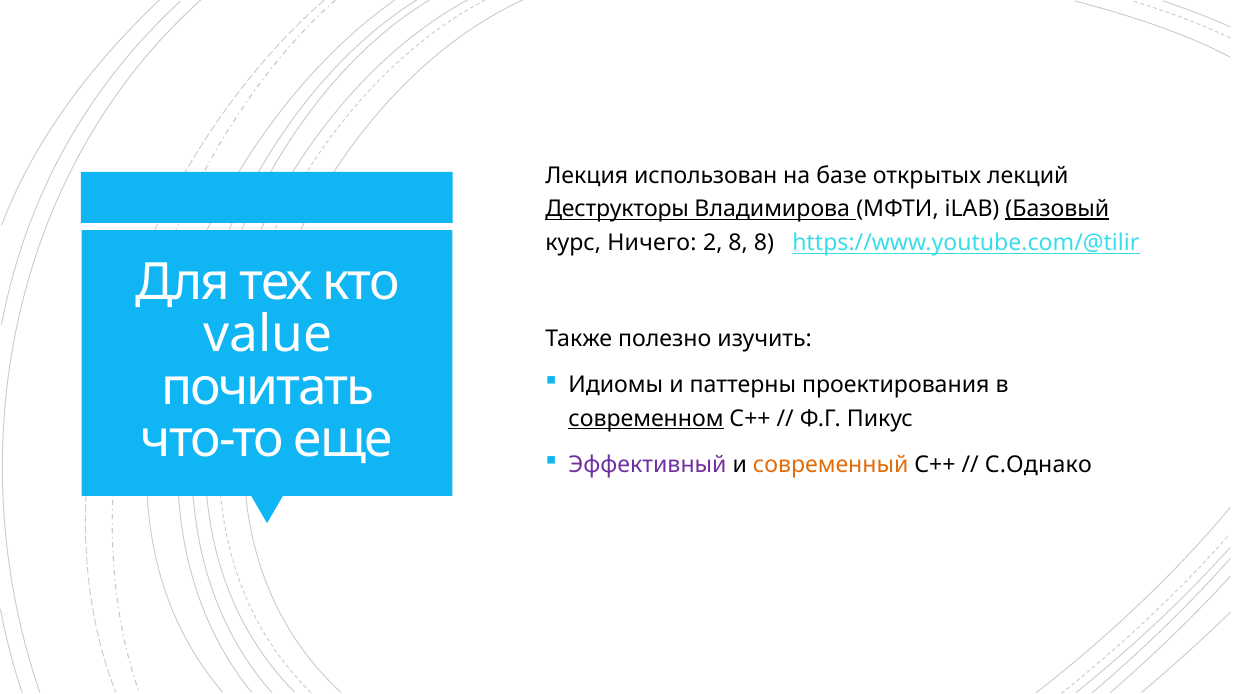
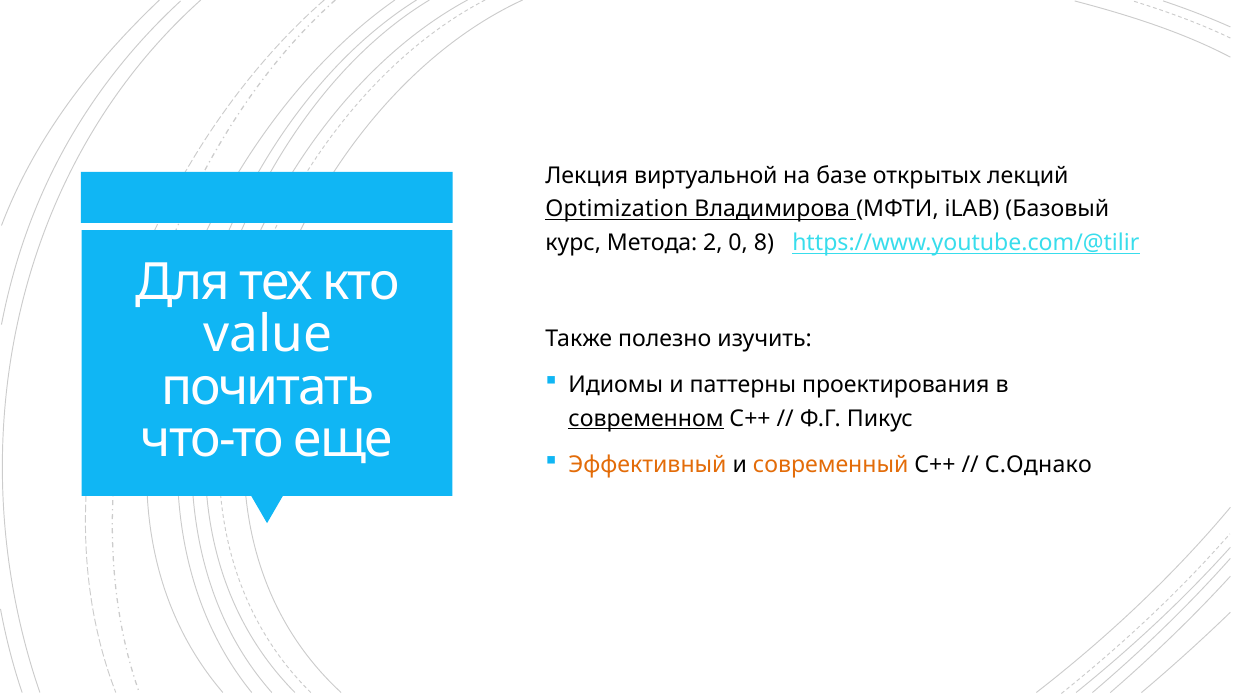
использован: использован -> виртуальной
Деструкторы: Деструкторы -> Optimization
Базовый underline: present -> none
Ничего: Ничего -> Метода
2 8: 8 -> 0
Эффективный colour: purple -> orange
